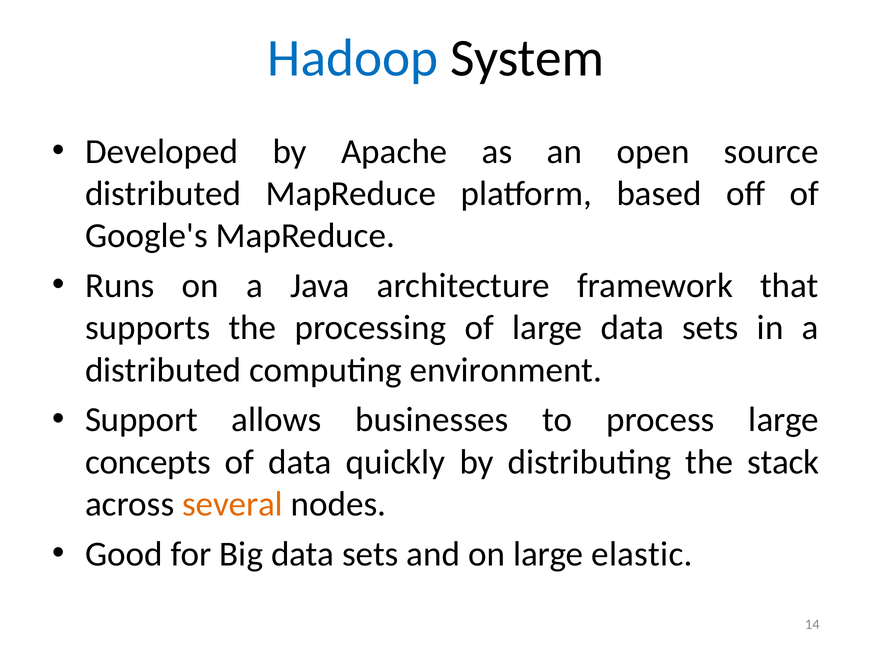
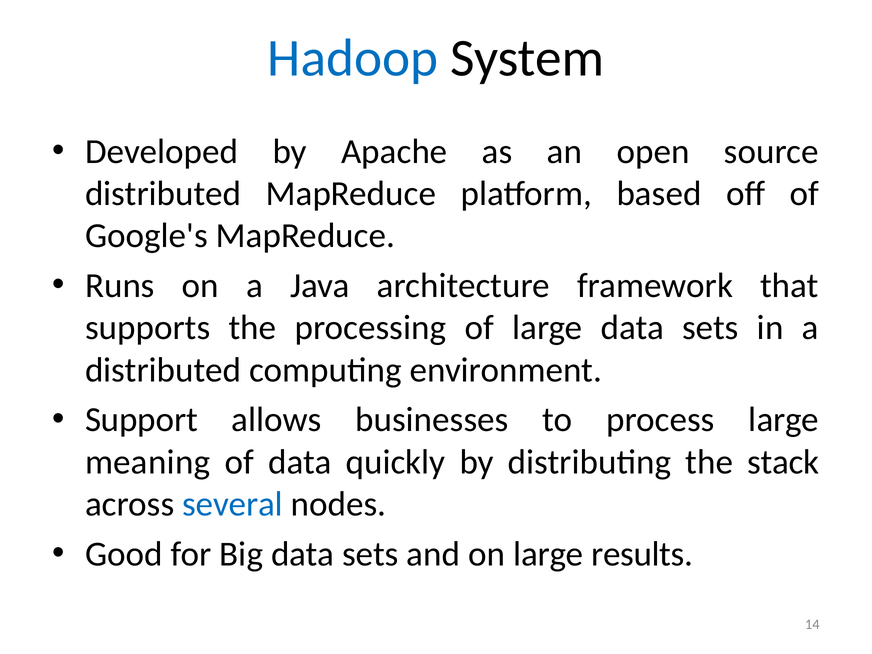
concepts: concepts -> meaning
several colour: orange -> blue
elastic: elastic -> results
